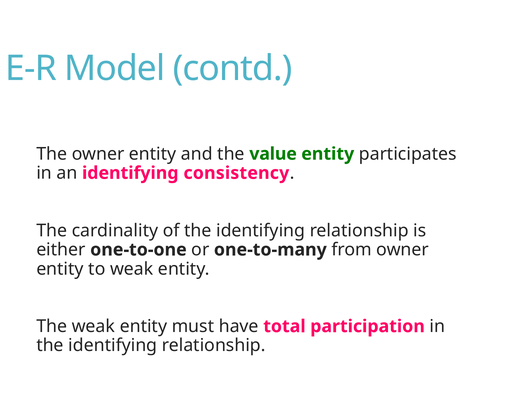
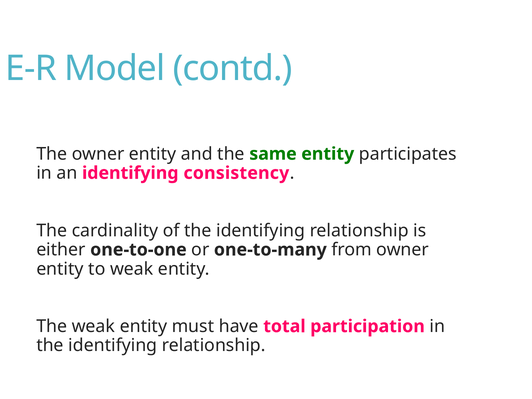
value: value -> same
